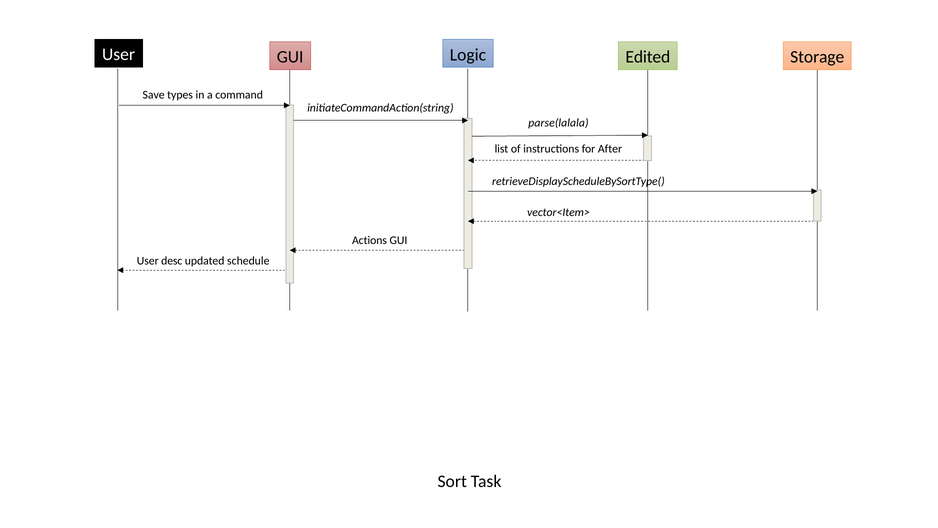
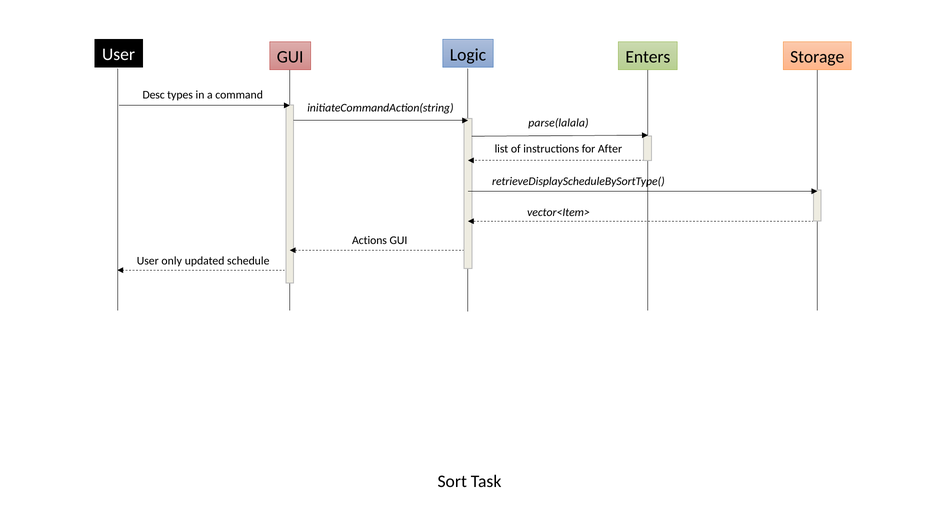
Edited: Edited -> Enters
Save: Save -> Desc
desc: desc -> only
